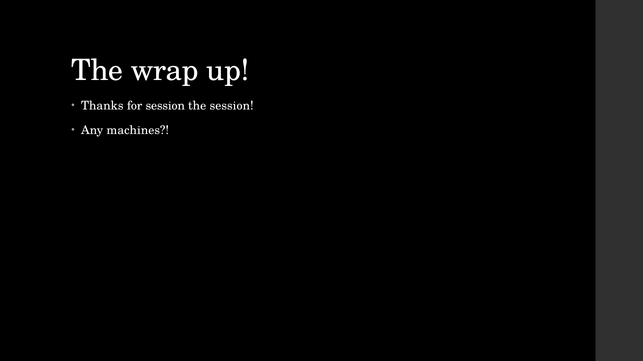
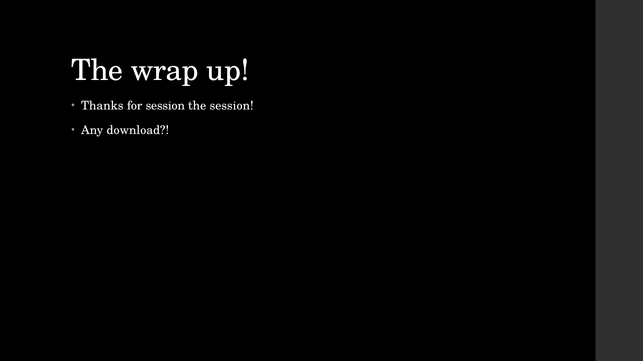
machines: machines -> download
